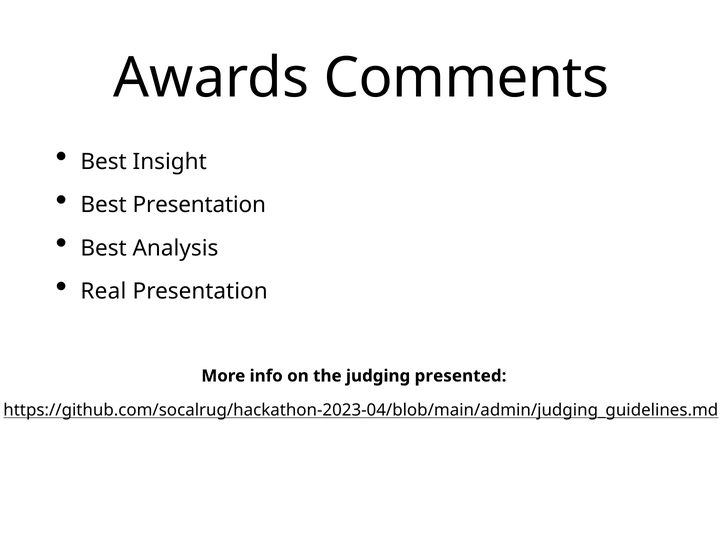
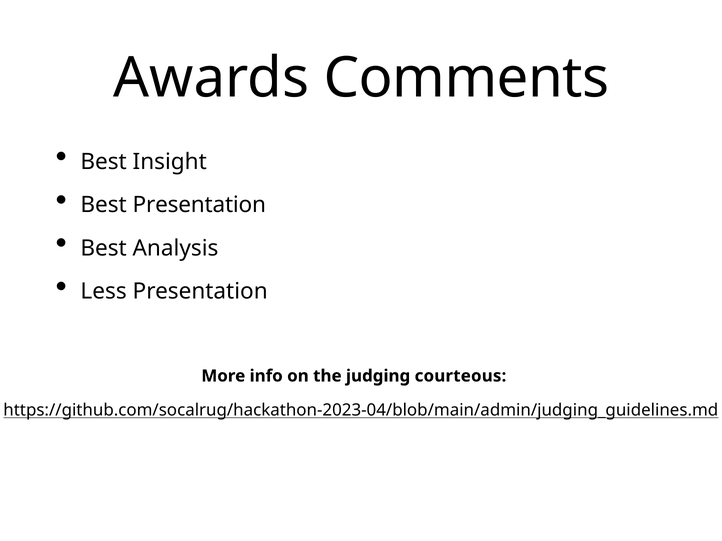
Real: Real -> Less
presented: presented -> courteous
